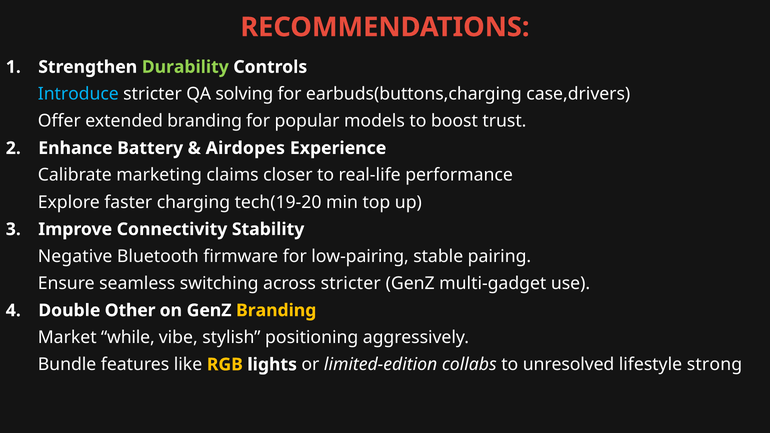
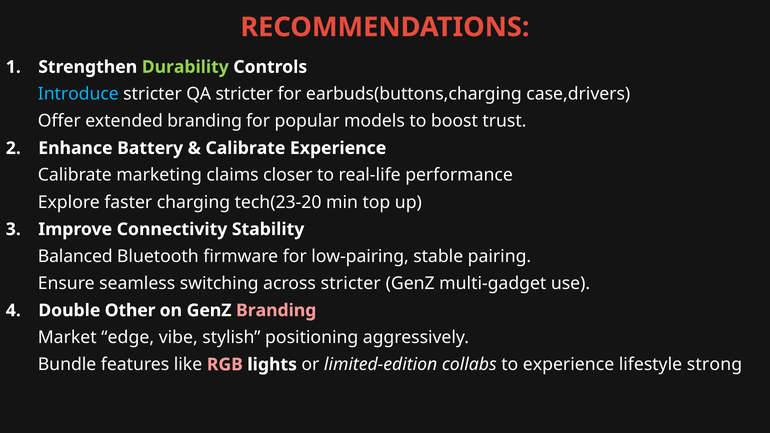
QA solving: solving -> stricter
Airdopes at (245, 148): Airdopes -> Calibrate
tech(19-20: tech(19-20 -> tech(23-20
Negative: Negative -> Balanced
Branding at (276, 311) colour: yellow -> pink
while: while -> edge
RGB colour: yellow -> pink
to unresolved: unresolved -> experience
